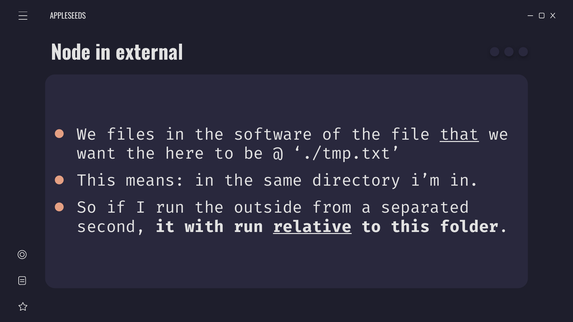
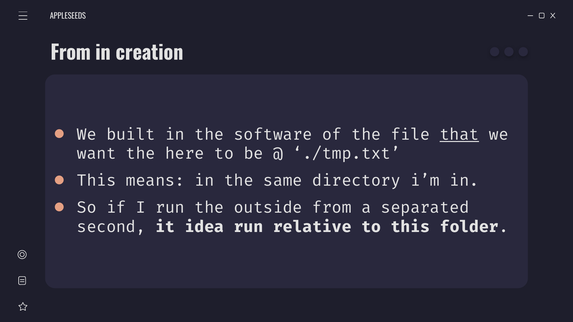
Node at (71, 53): Node -> From
external: external -> creation
files: files -> built
with: with -> idea
relative underline: present -> none
